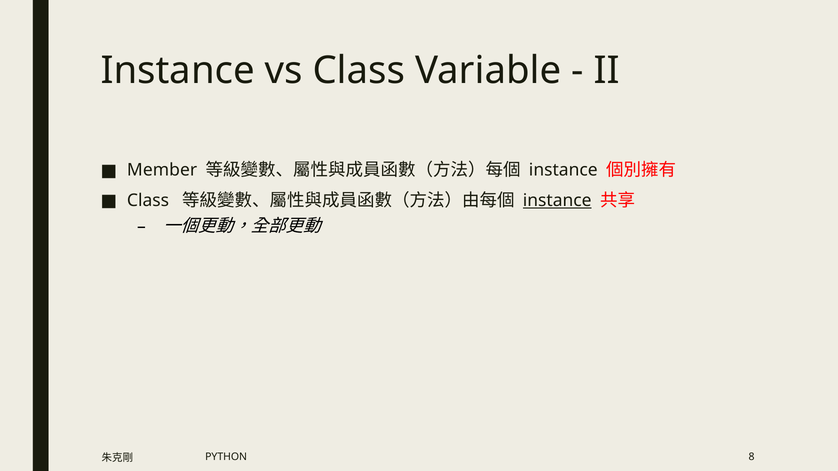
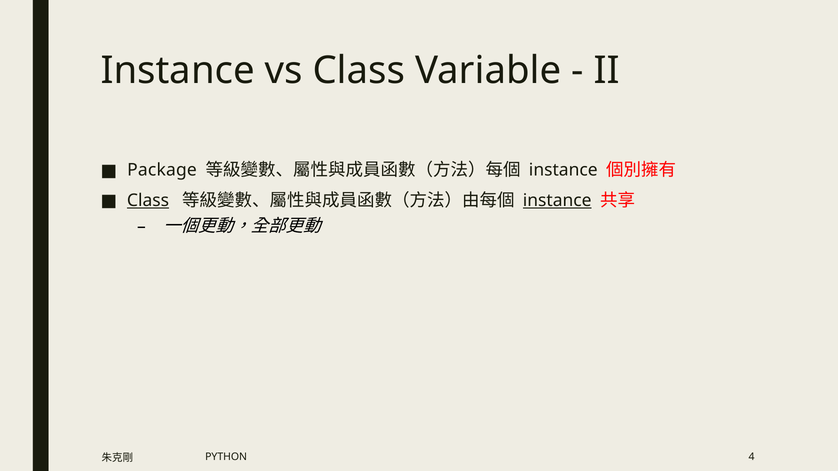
Member: Member -> Package
Class at (148, 200) underline: none -> present
8: 8 -> 4
